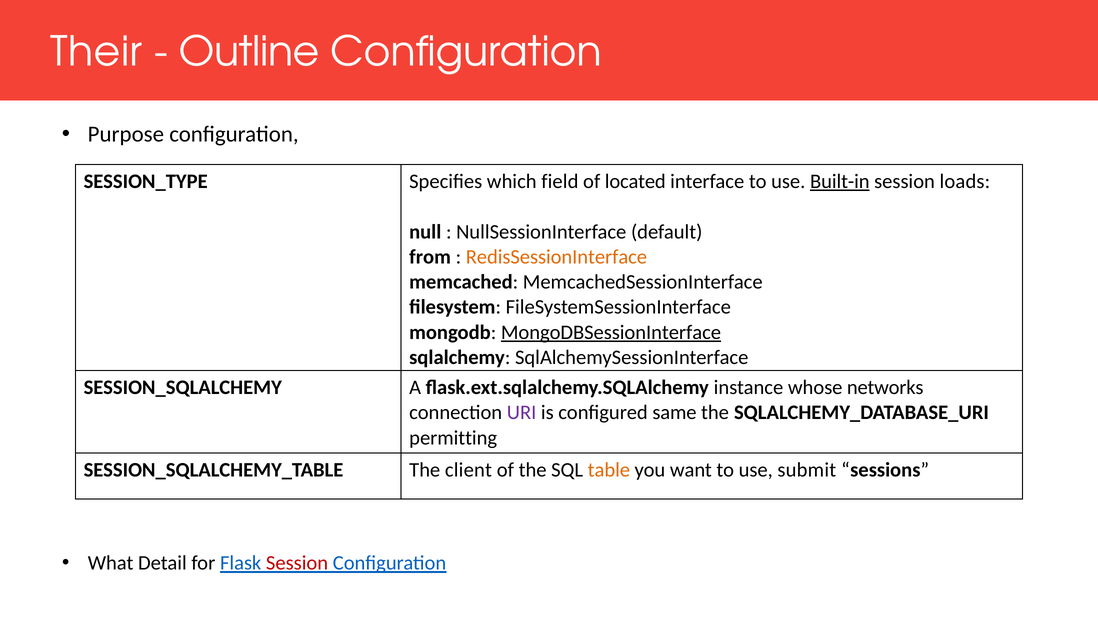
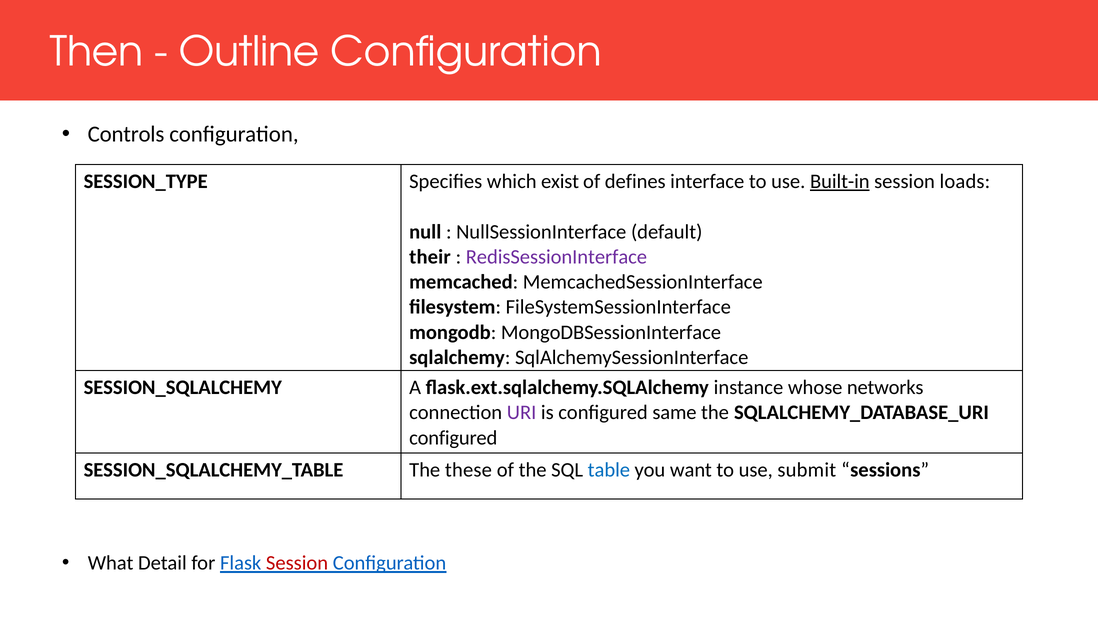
Their: Their -> Then
Purpose: Purpose -> Controls
field: field -> exist
located: located -> defines
from: from -> their
RedisSessionInterface colour: orange -> purple
MongoDBSessionInterface underline: present -> none
permitting at (453, 438): permitting -> configured
client: client -> these
table colour: orange -> blue
